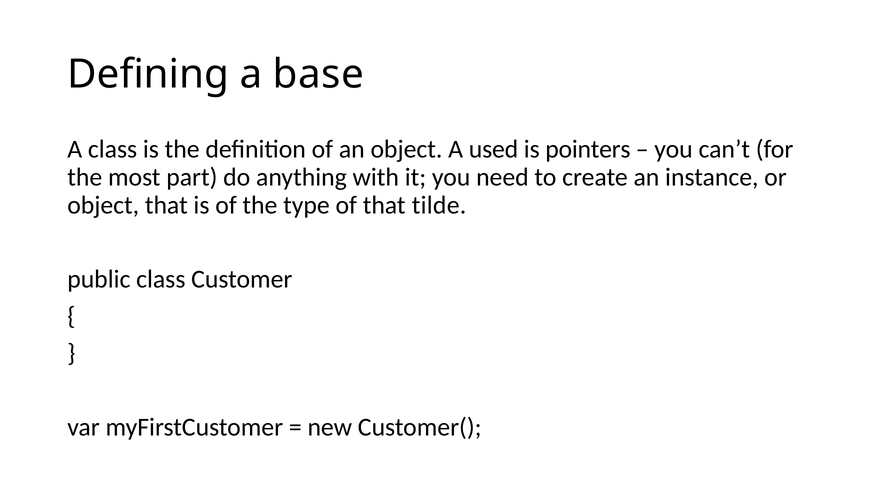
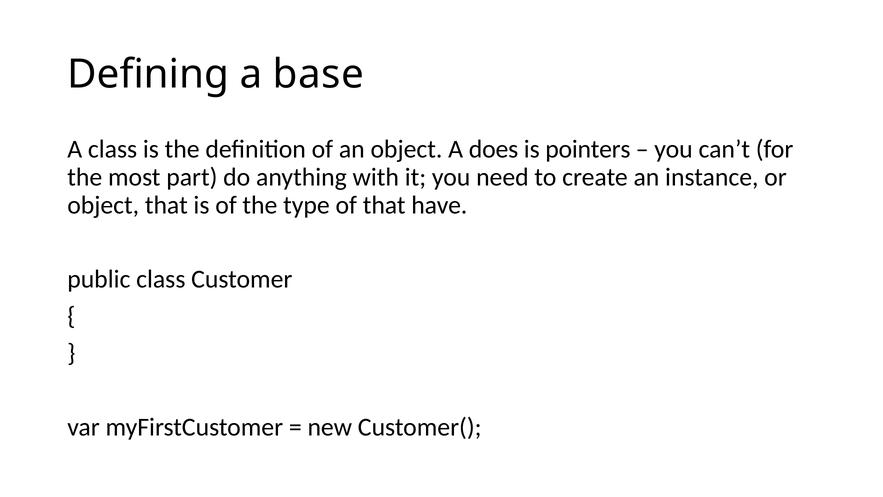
used: used -> does
tilde: tilde -> have
